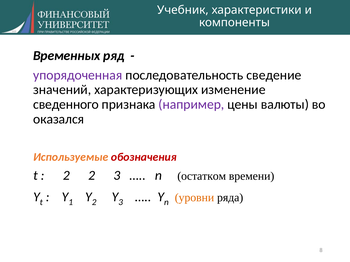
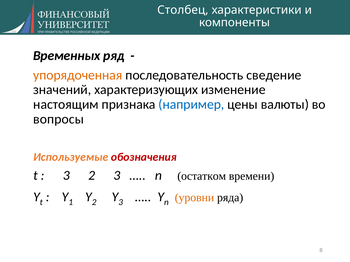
Учебник: Учебник -> Столбец
упорядоченная colour: purple -> orange
сведенного: сведенного -> настоящим
например colour: purple -> blue
оказался: оказался -> вопросы
2 at (66, 176): 2 -> 3
